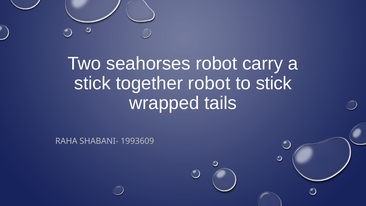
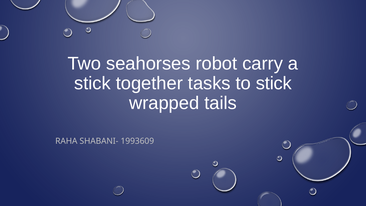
together robot: robot -> tasks
